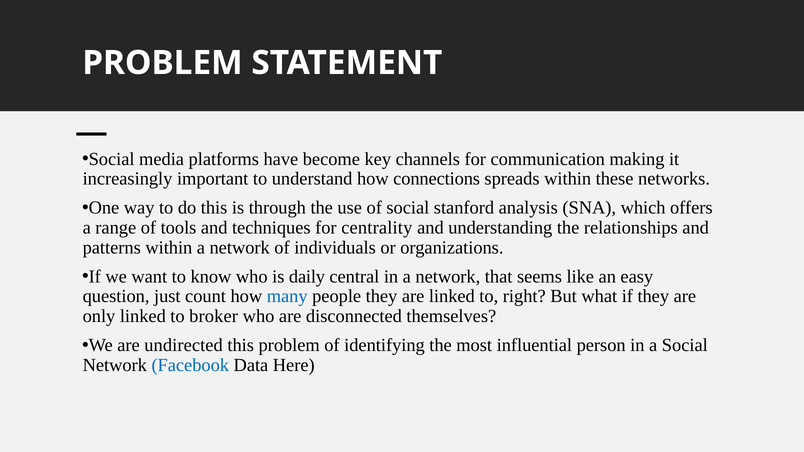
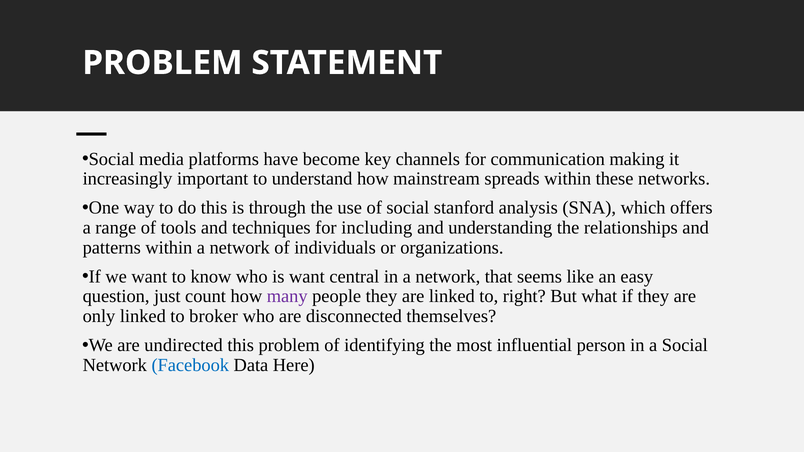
connections: connections -> mainstream
centrality: centrality -> including
is daily: daily -> want
many colour: blue -> purple
